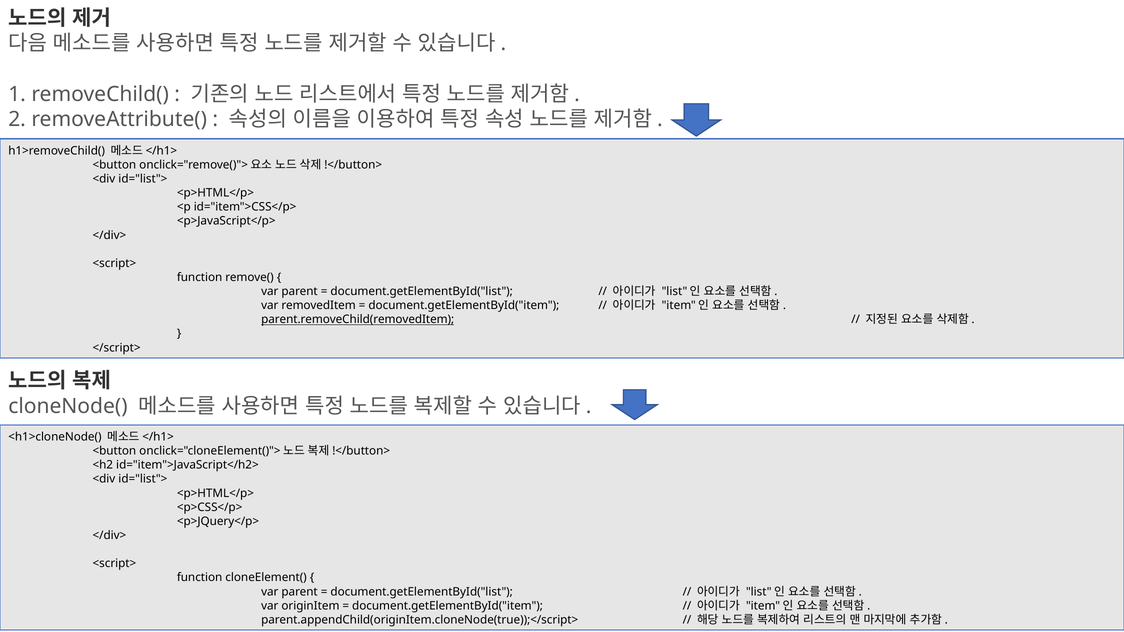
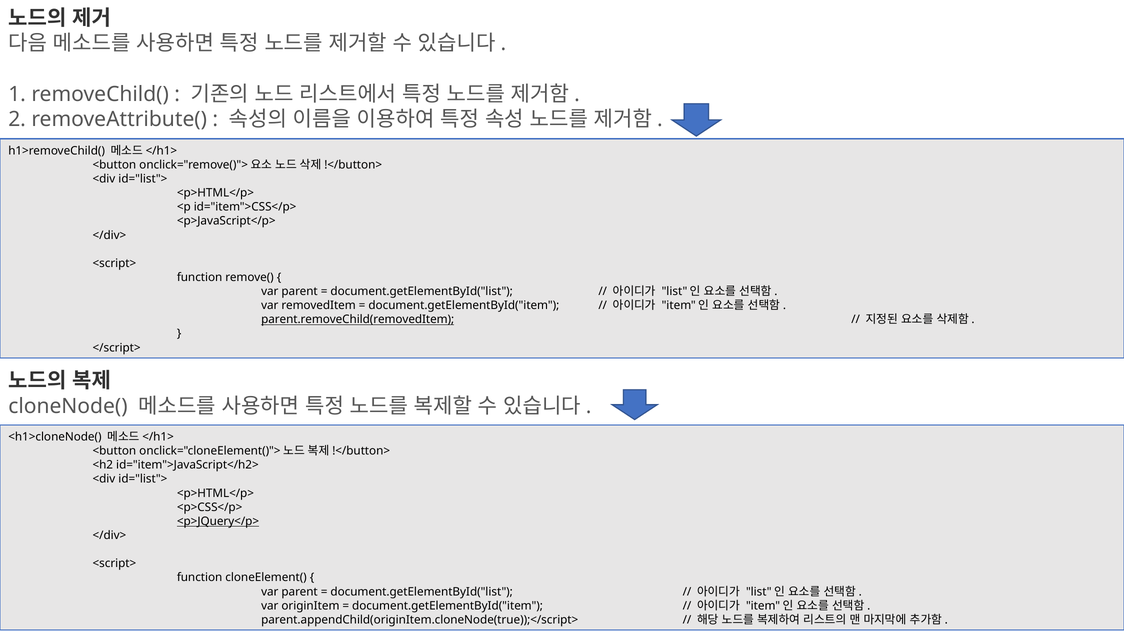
<p>JQuery</p> underline: none -> present
